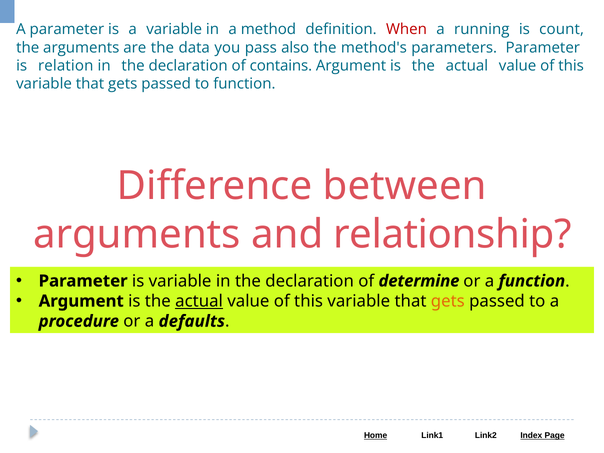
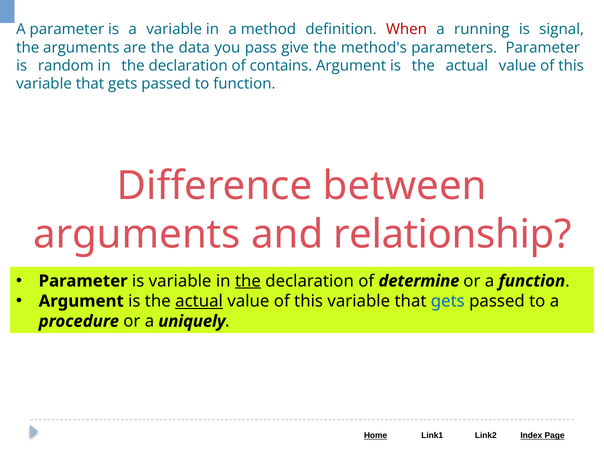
count: count -> signal
also: also -> give
relation: relation -> random
the at (248, 281) underline: none -> present
gets at (448, 301) colour: orange -> blue
defaults: defaults -> uniquely
